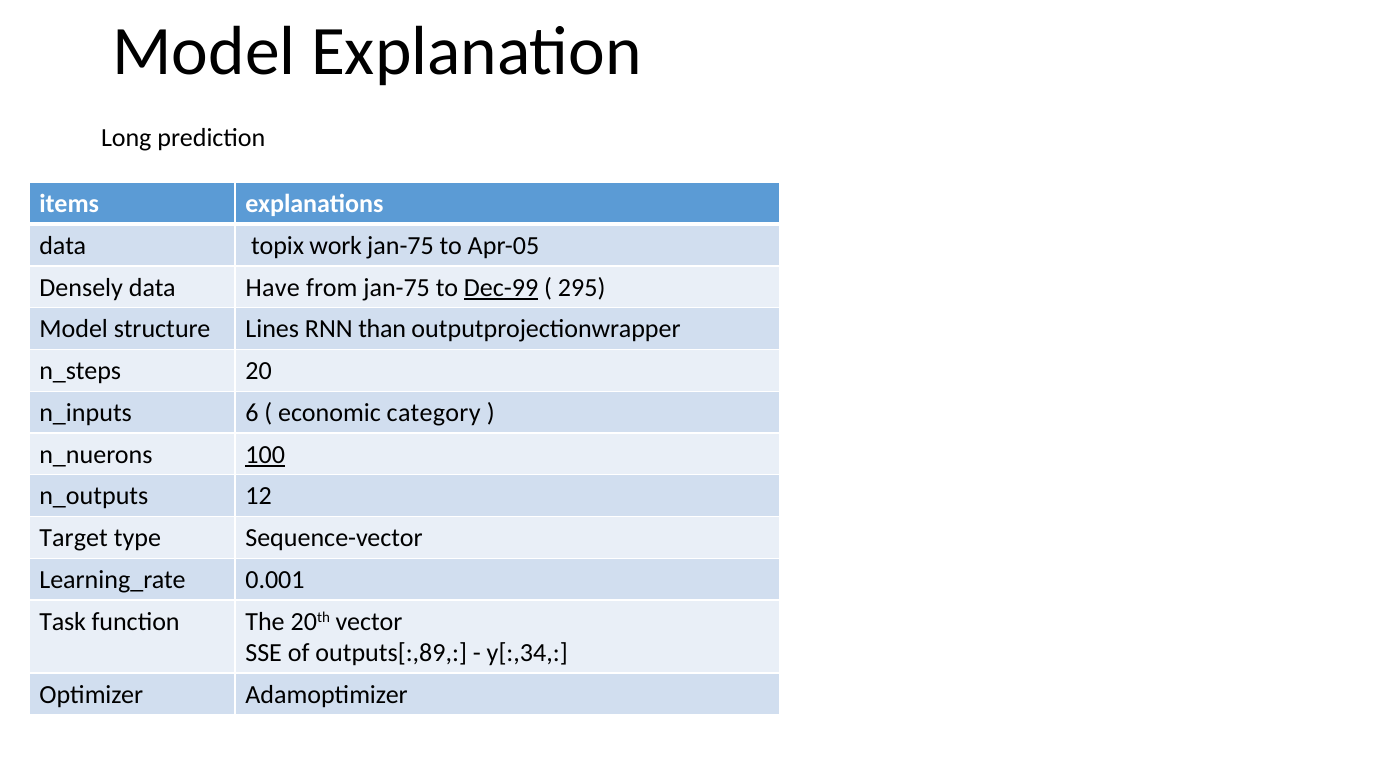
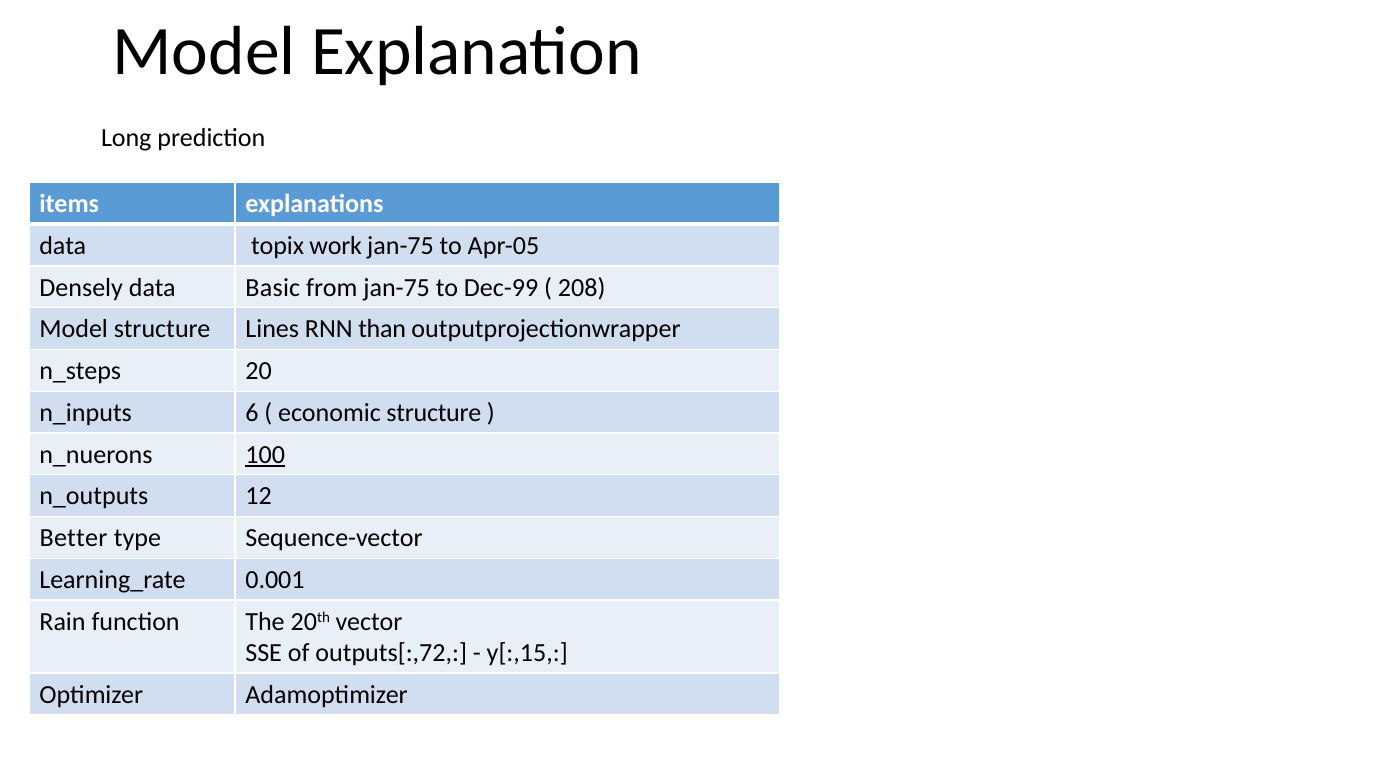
Have: Have -> Basic
Dec-99 underline: present -> none
295: 295 -> 208
economic category: category -> structure
Target: Target -> Better
Task: Task -> Rain
outputs[:,89: outputs[:,89 -> outputs[:,72
y[:,34: y[:,34 -> y[:,15
